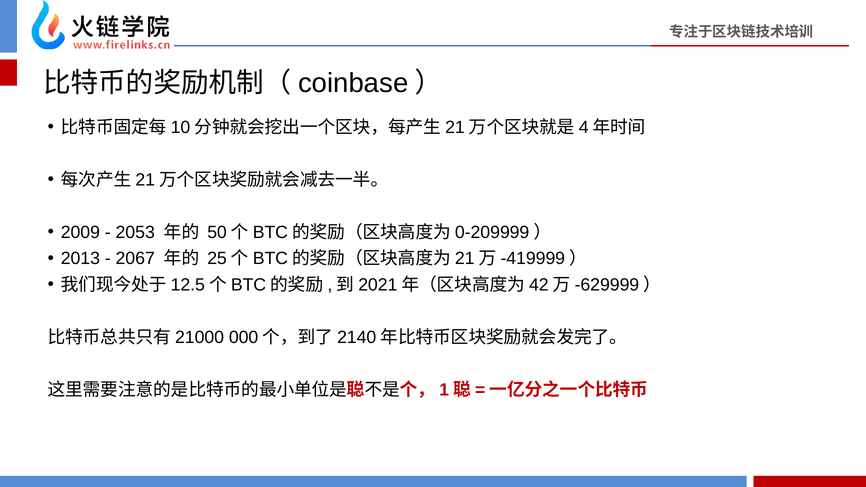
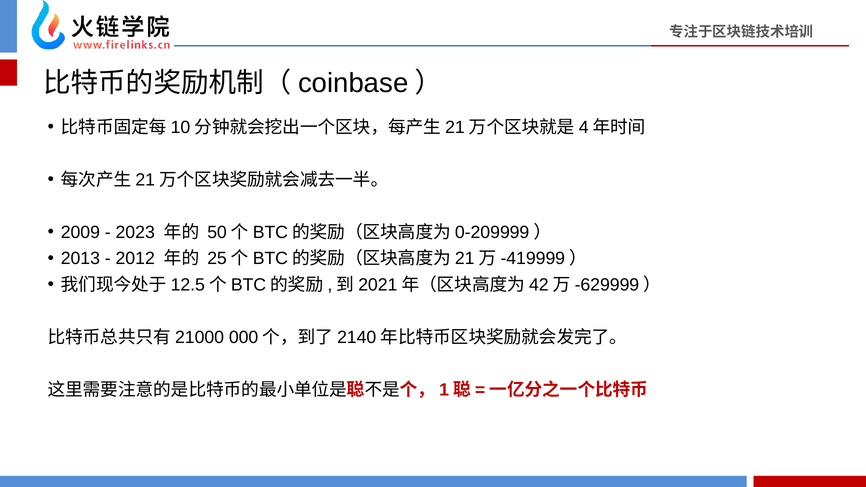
2053: 2053 -> 2023
2067: 2067 -> 2012
